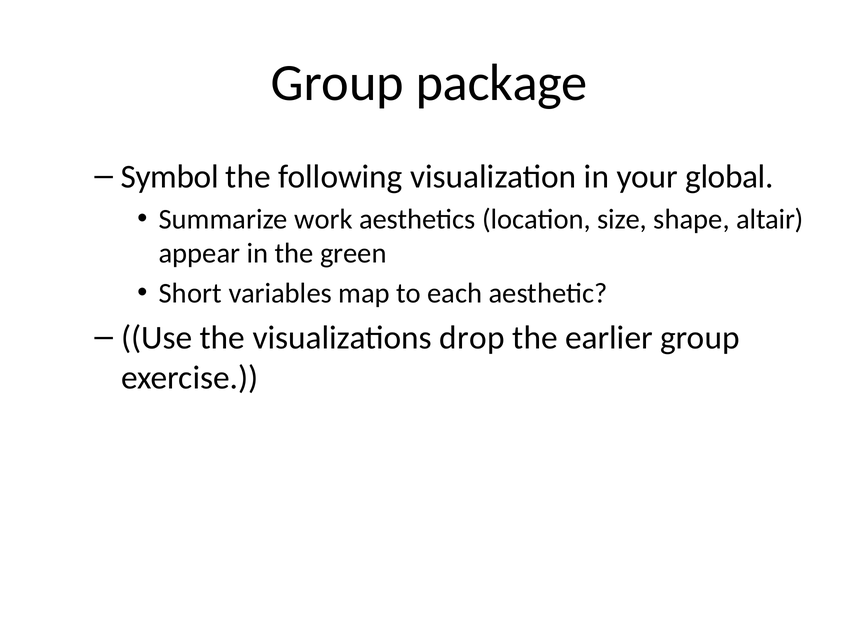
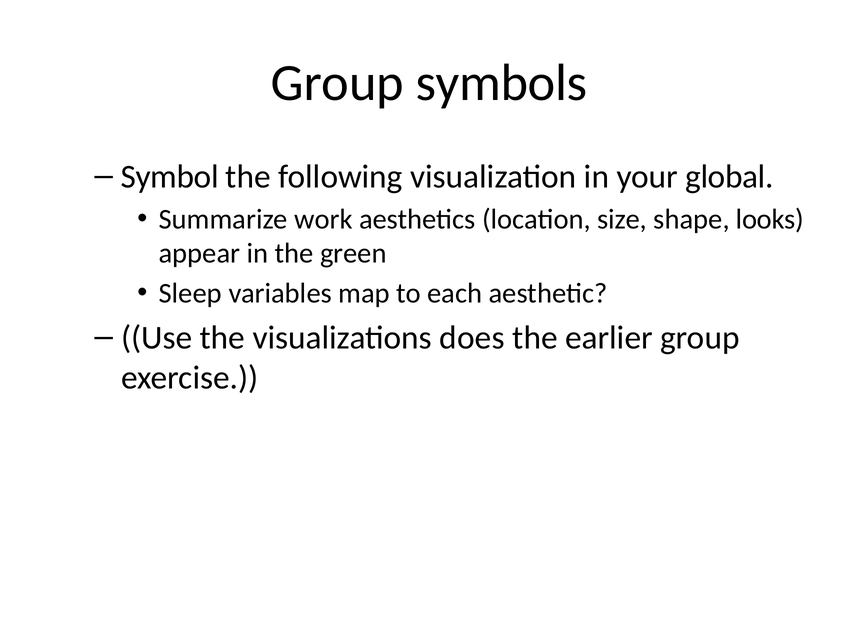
package: package -> symbols
altair: altair -> looks
Short: Short -> Sleep
drop: drop -> does
